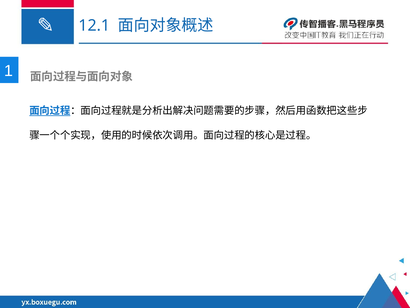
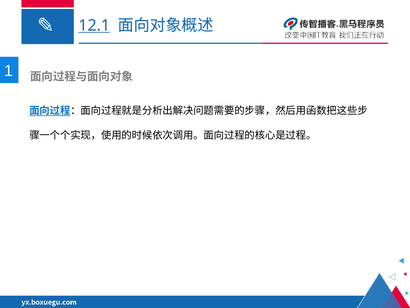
12.1 underline: none -> present
